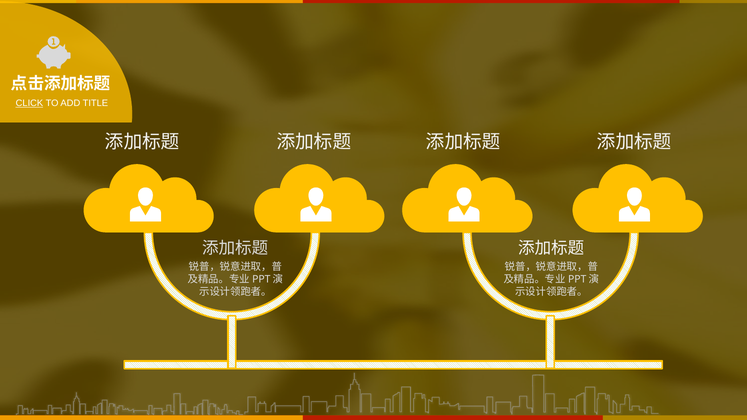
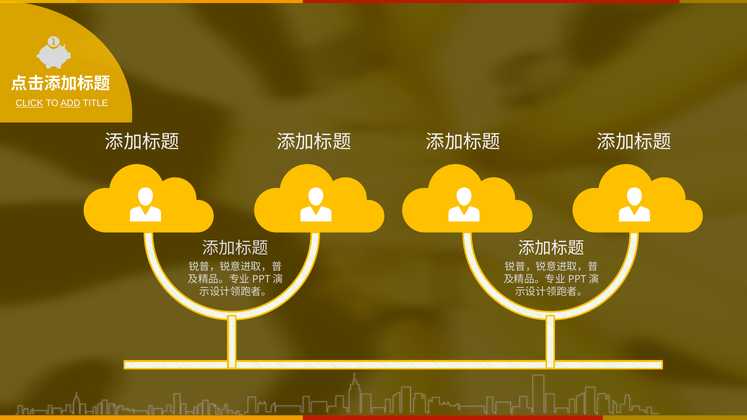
ADD underline: none -> present
